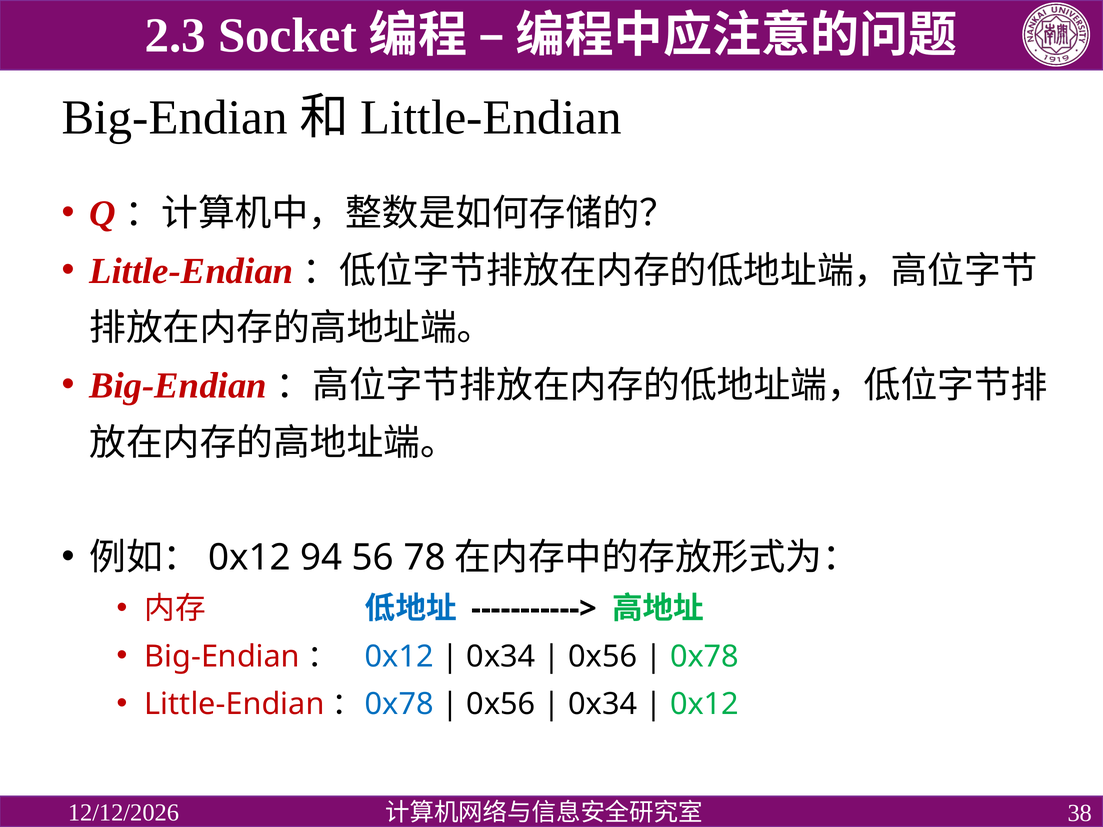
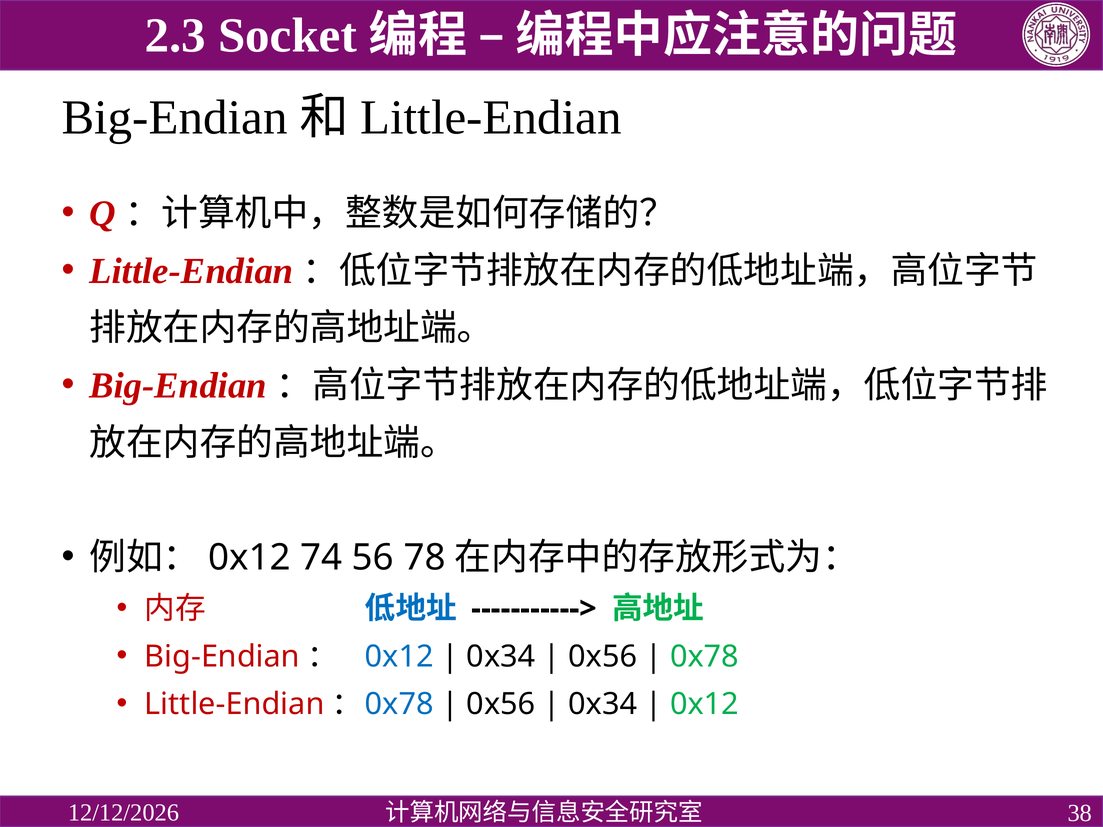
94: 94 -> 74
